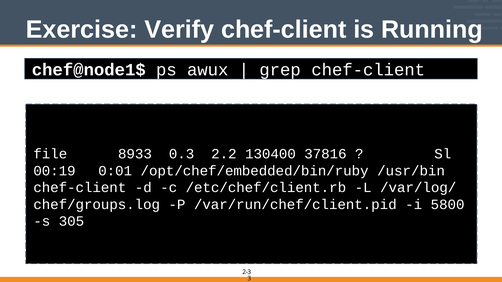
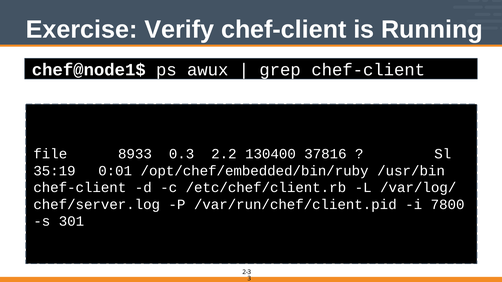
00:19: 00:19 -> 35:19
chef/groups.log: chef/groups.log -> chef/server.log
5800: 5800 -> 7800
305: 305 -> 301
